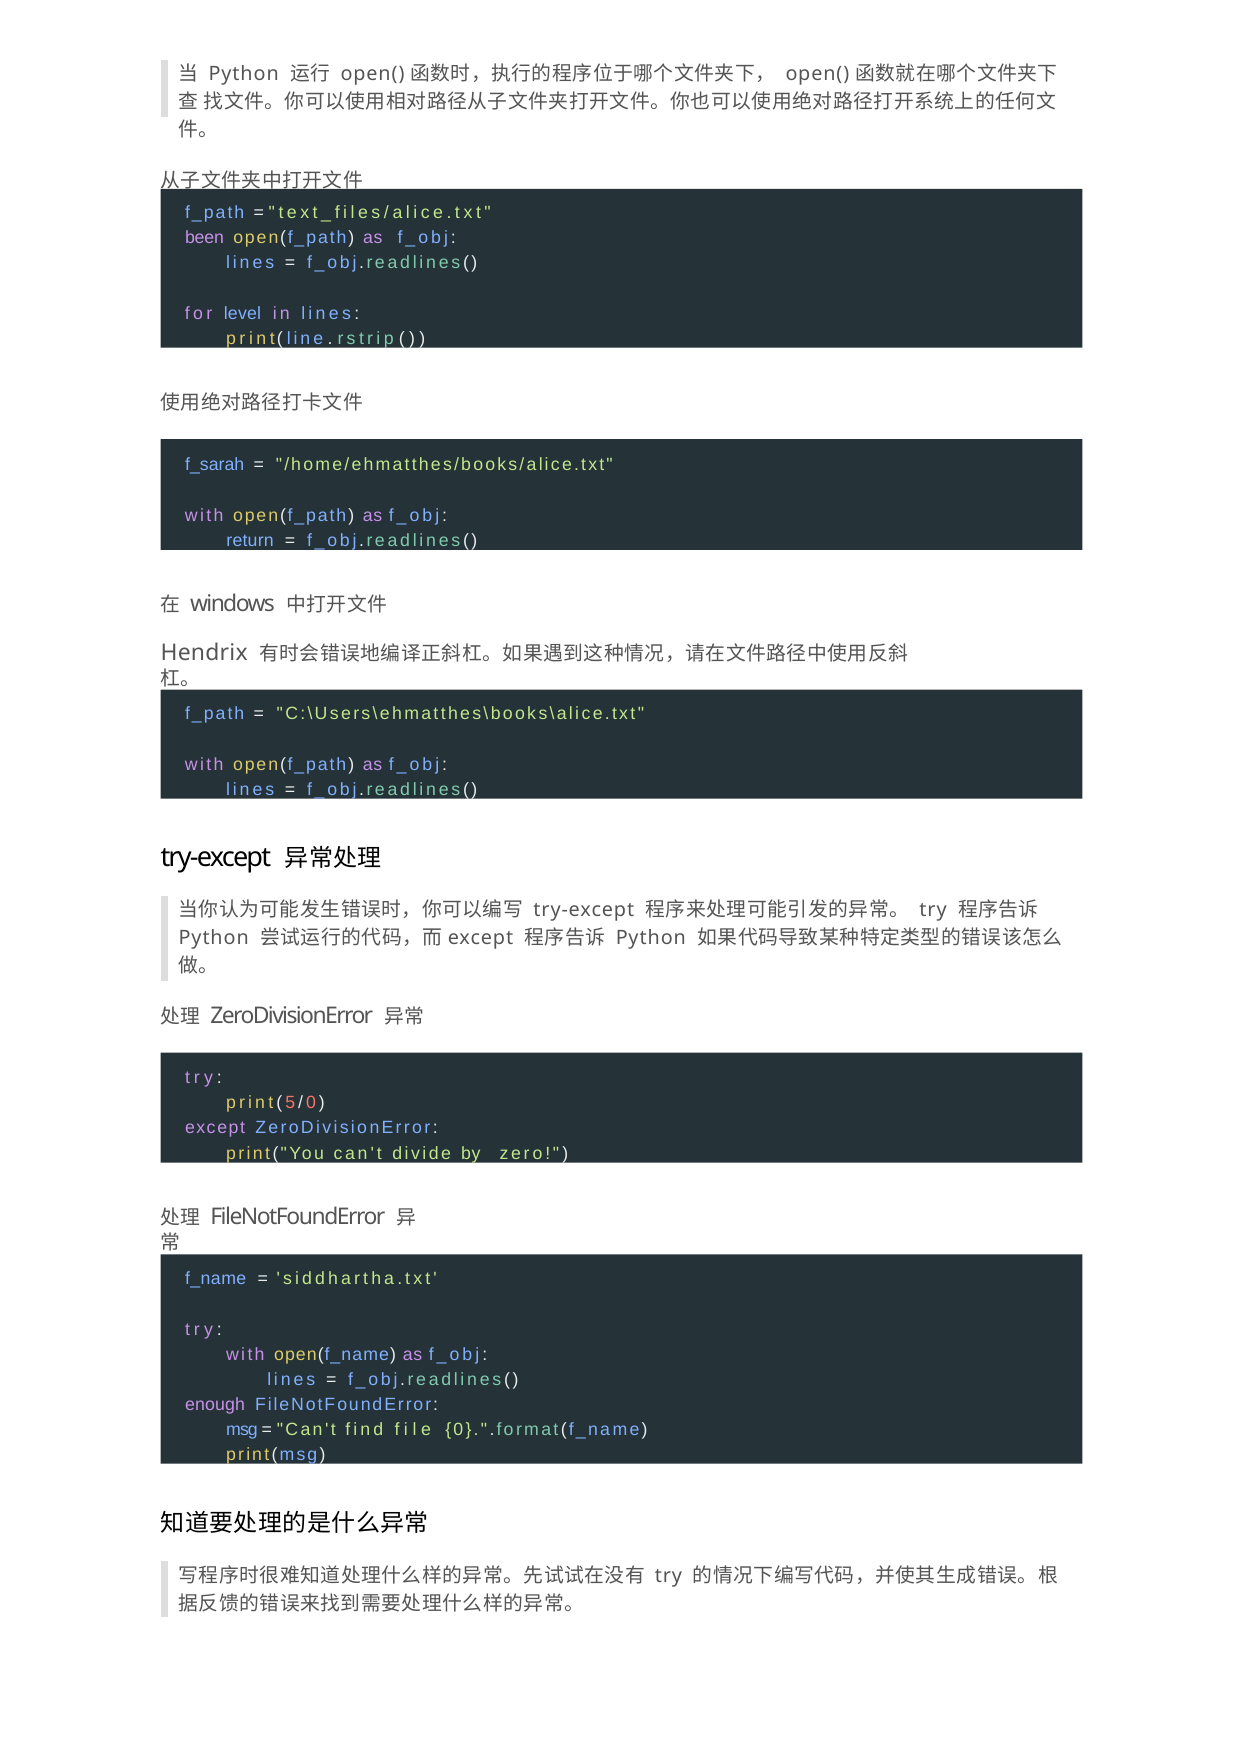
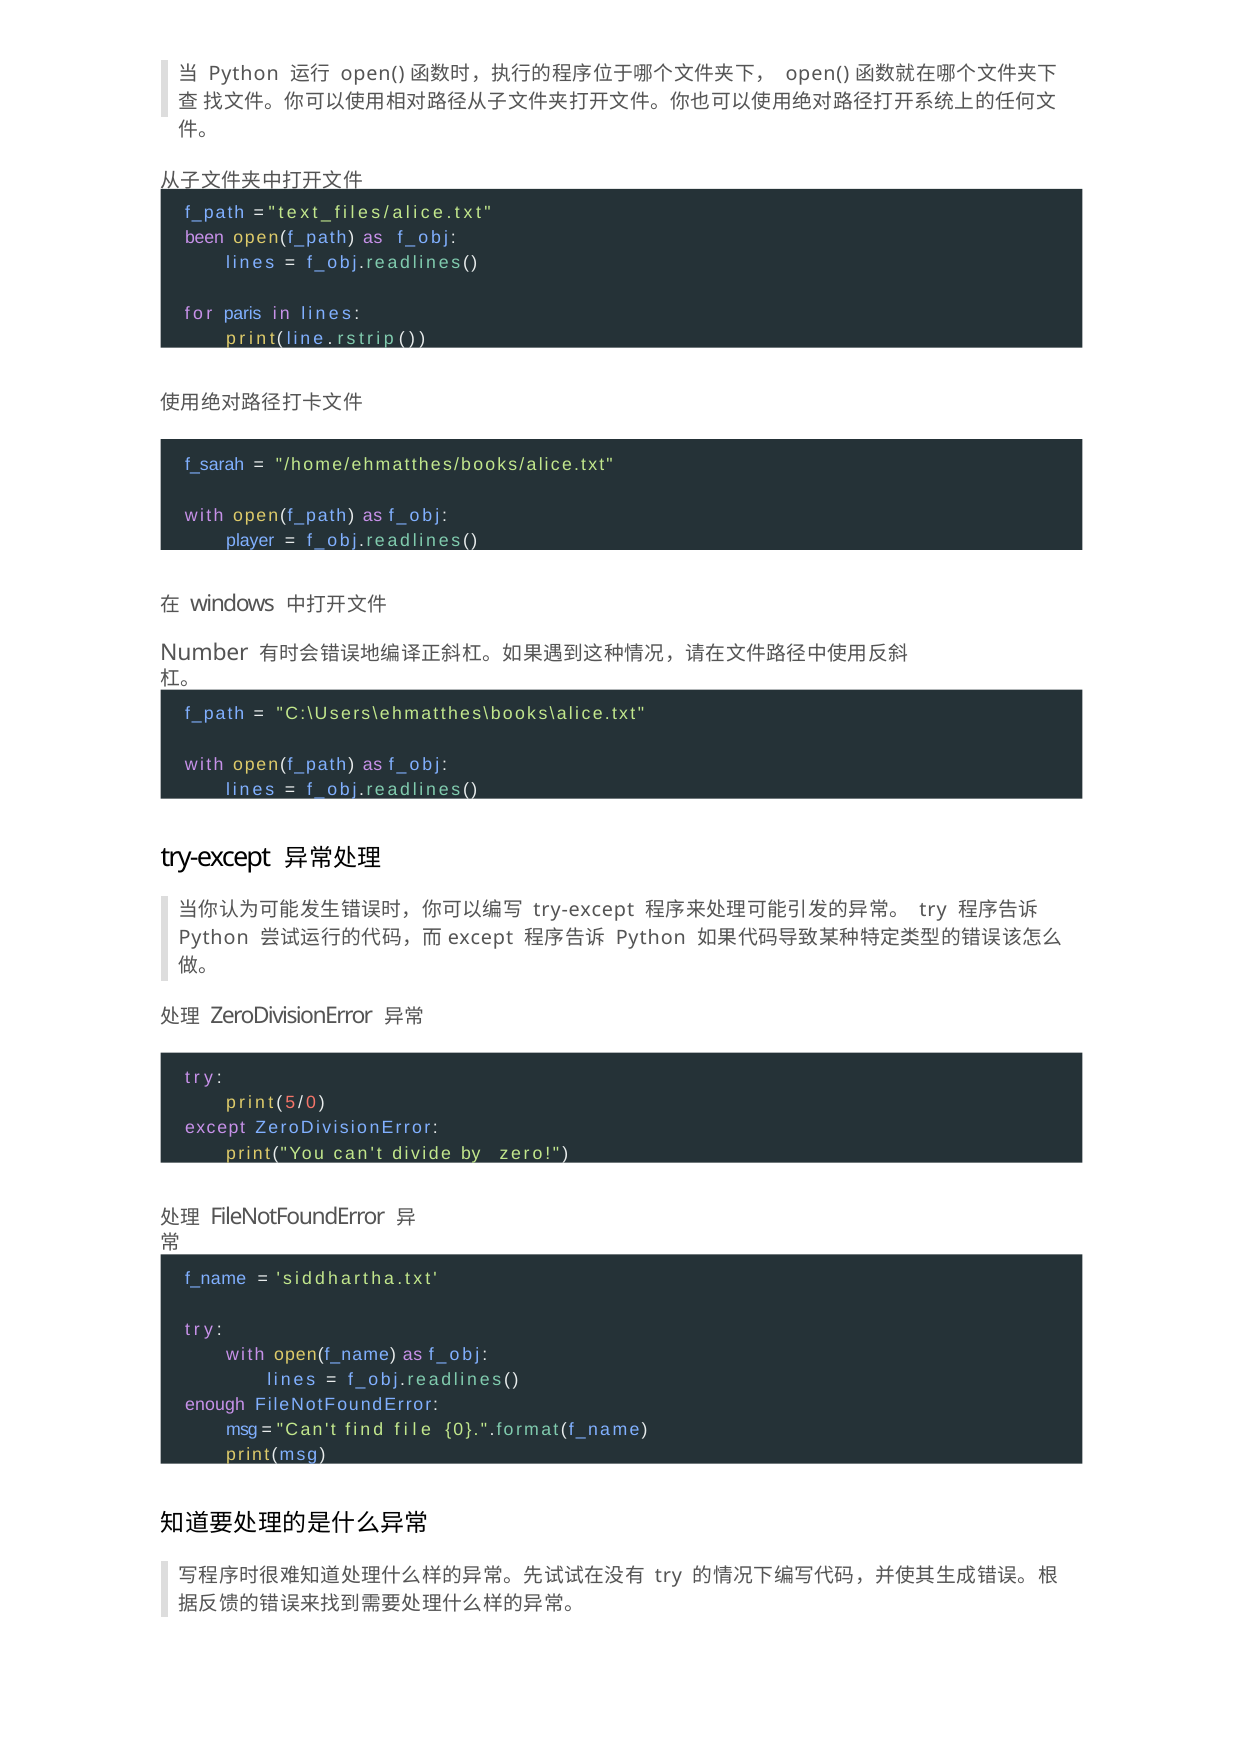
level: level -> paris
return: return -> player
Hendrix: Hendrix -> Number
